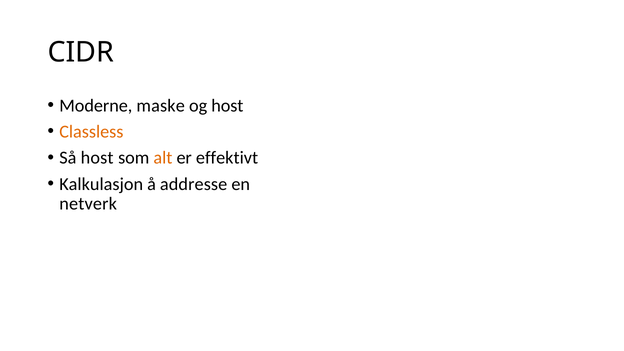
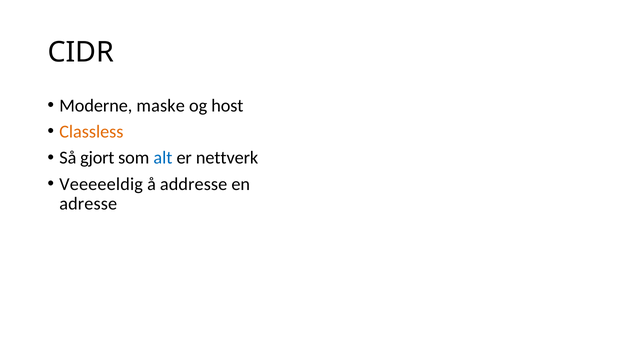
Så host: host -> gjort
alt colour: orange -> blue
effektivt: effektivt -> nettverk
Kalkulasjon: Kalkulasjon -> Veeeeeldig
netverk: netverk -> adresse
